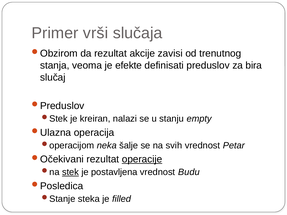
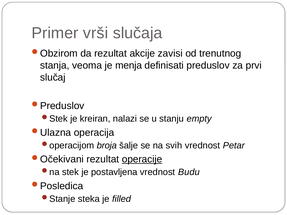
efekte: efekte -> menja
bira: bira -> prvi
neka: neka -> broja
stek underline: present -> none
